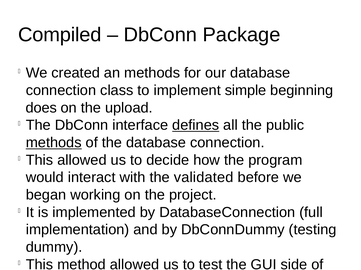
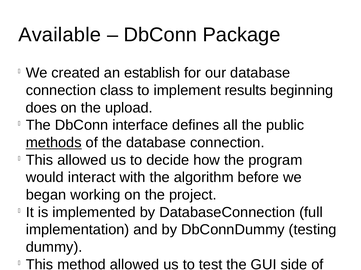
Compiled: Compiled -> Available
an methods: methods -> establish
simple: simple -> results
defines underline: present -> none
validated: validated -> algorithm
